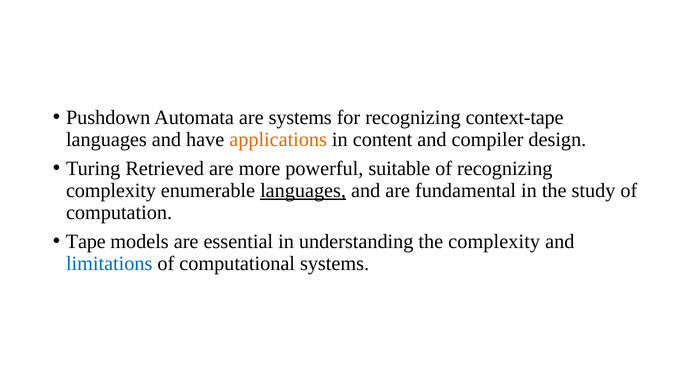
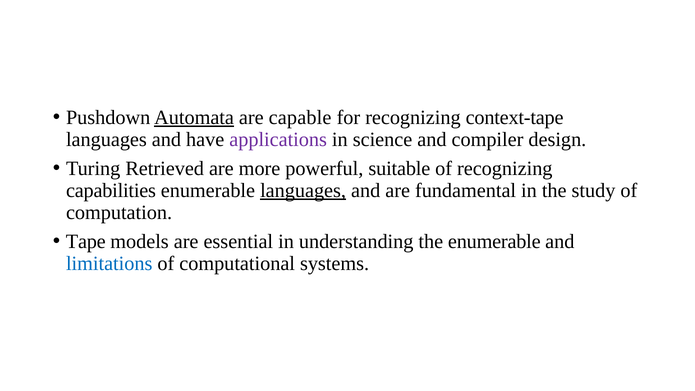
Automata underline: none -> present
are systems: systems -> capable
applications colour: orange -> purple
content: content -> science
complexity at (111, 190): complexity -> capabilities
the complexity: complexity -> enumerable
